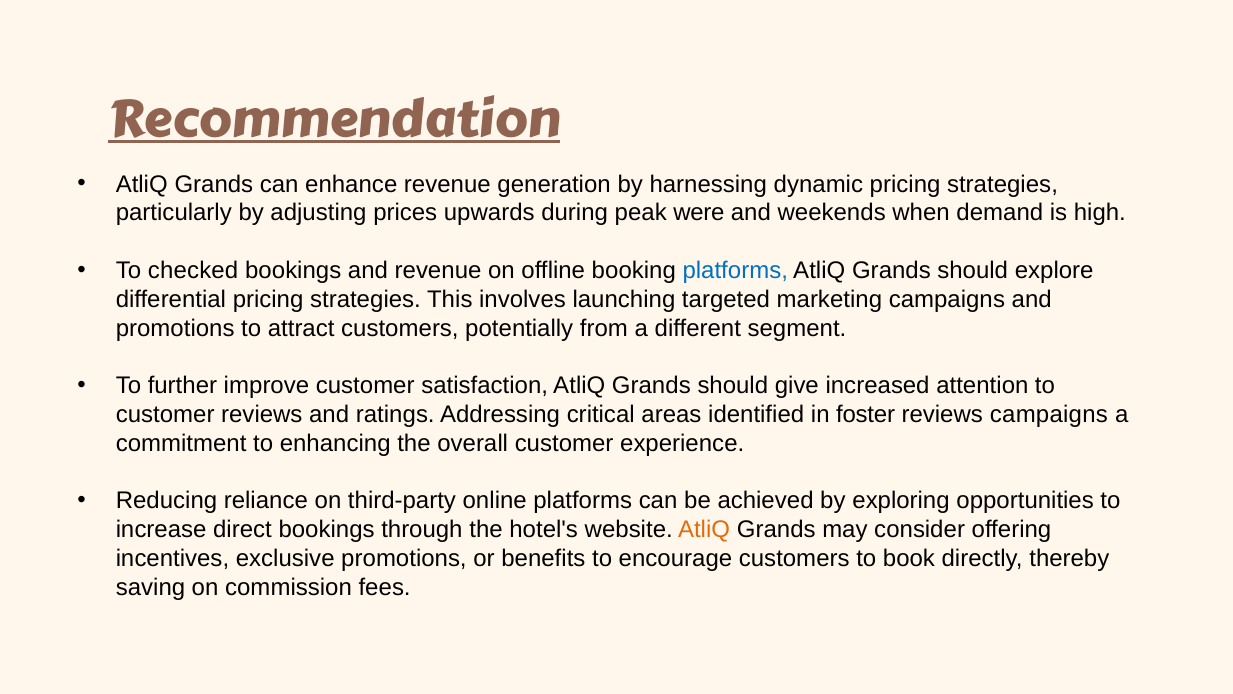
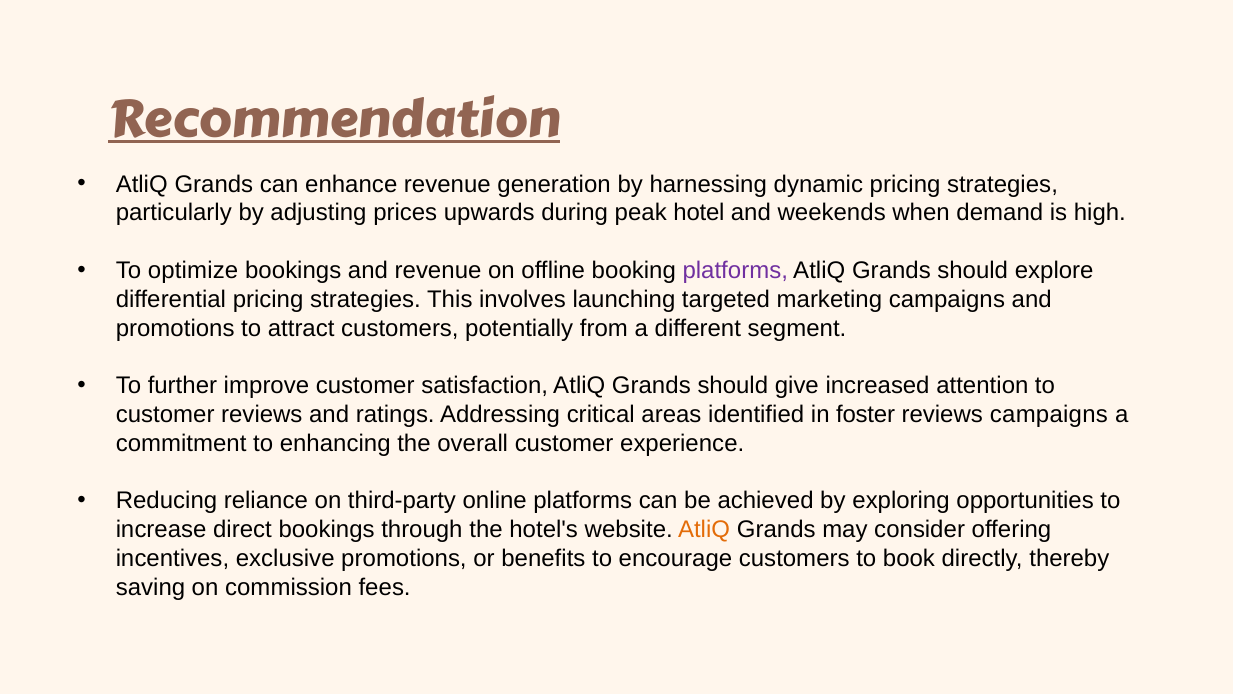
were: were -> hotel
checked: checked -> optimize
platforms at (735, 270) colour: blue -> purple
